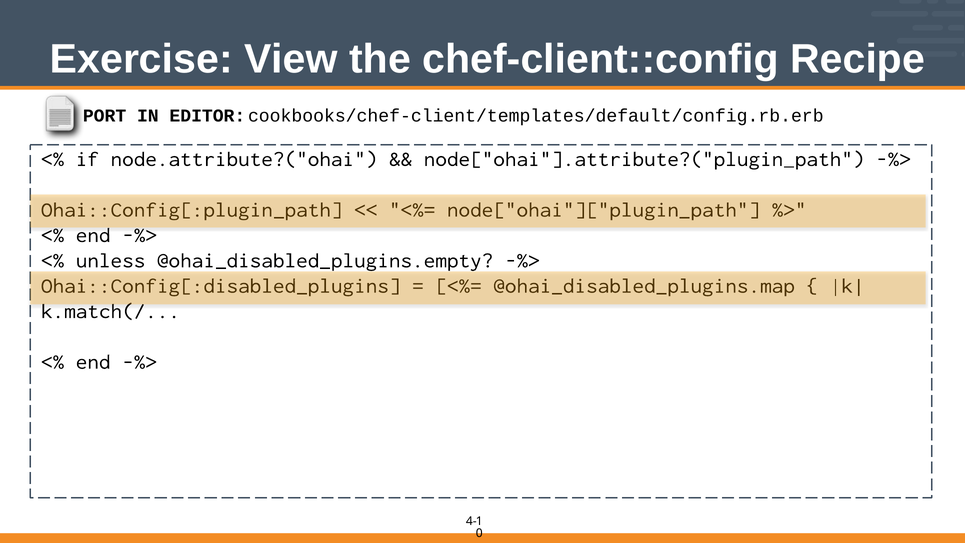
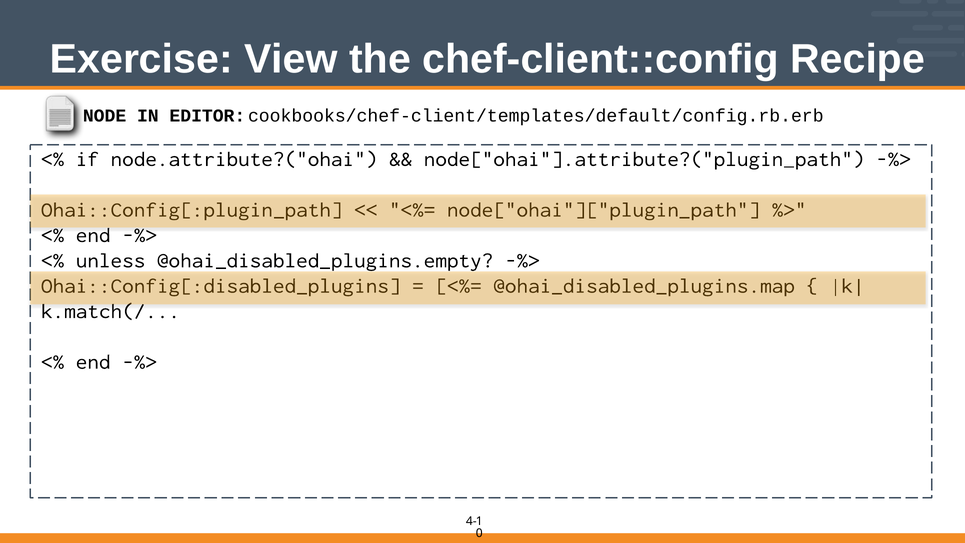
PORT: PORT -> NODE
